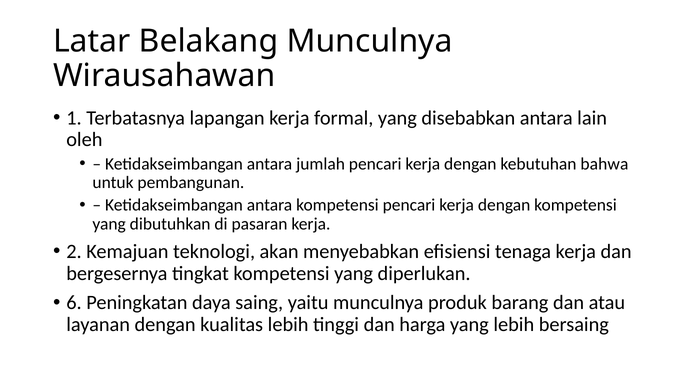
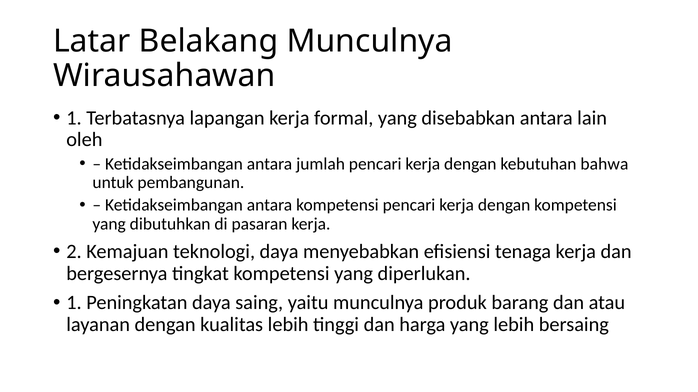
teknologi akan: akan -> daya
6 at (74, 303): 6 -> 1
